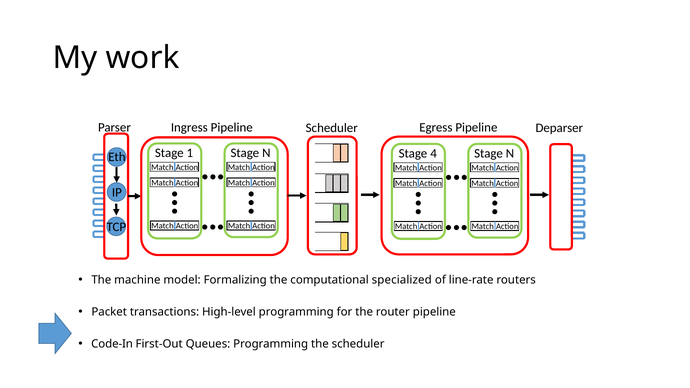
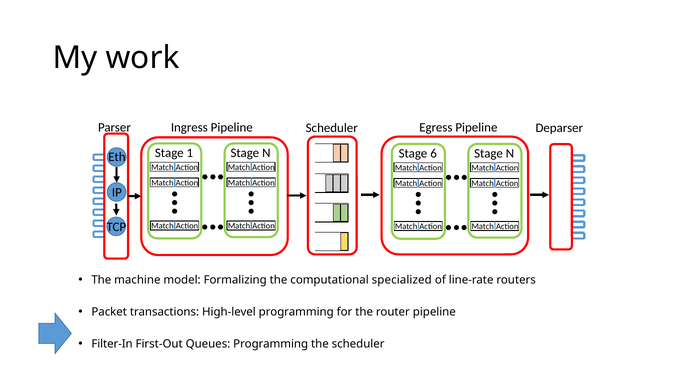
4: 4 -> 6
Code-In: Code-In -> Filter-In
